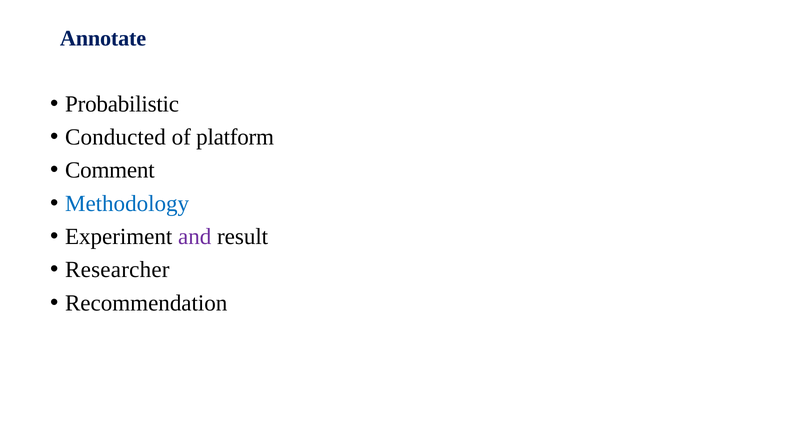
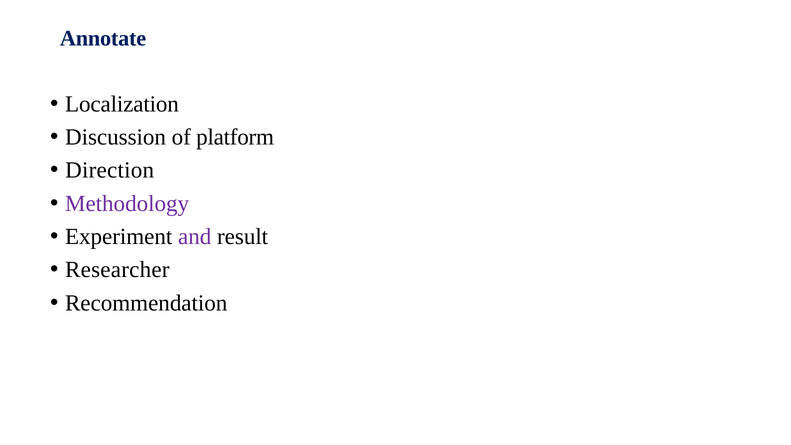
Probabilistic: Probabilistic -> Localization
Conducted: Conducted -> Discussion
Comment: Comment -> Direction
Methodology colour: blue -> purple
